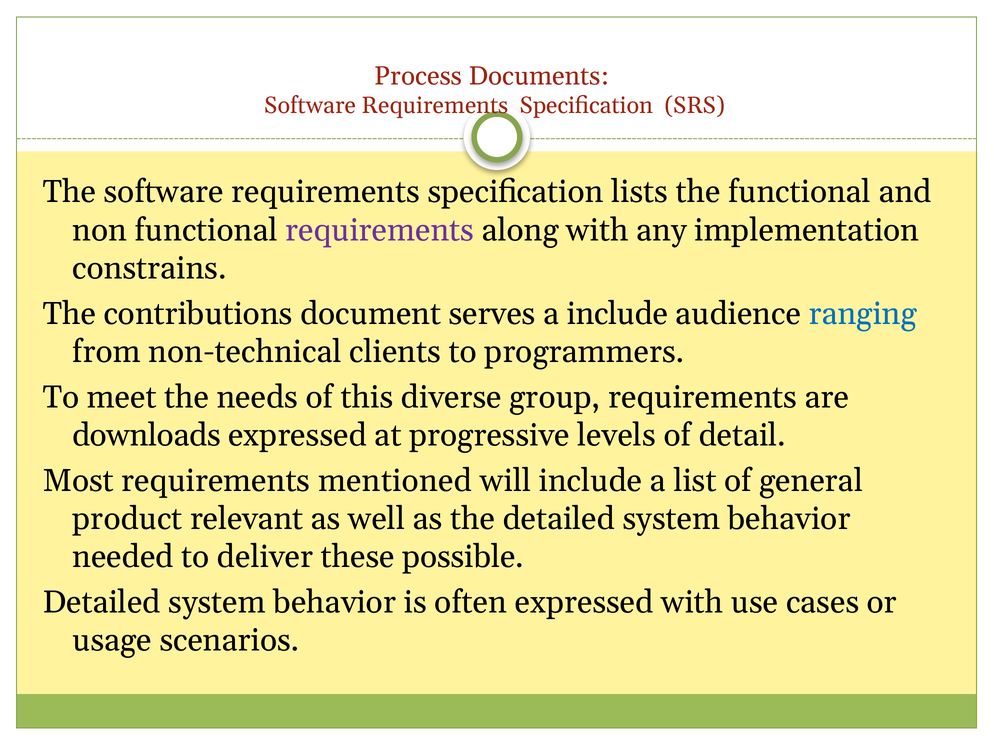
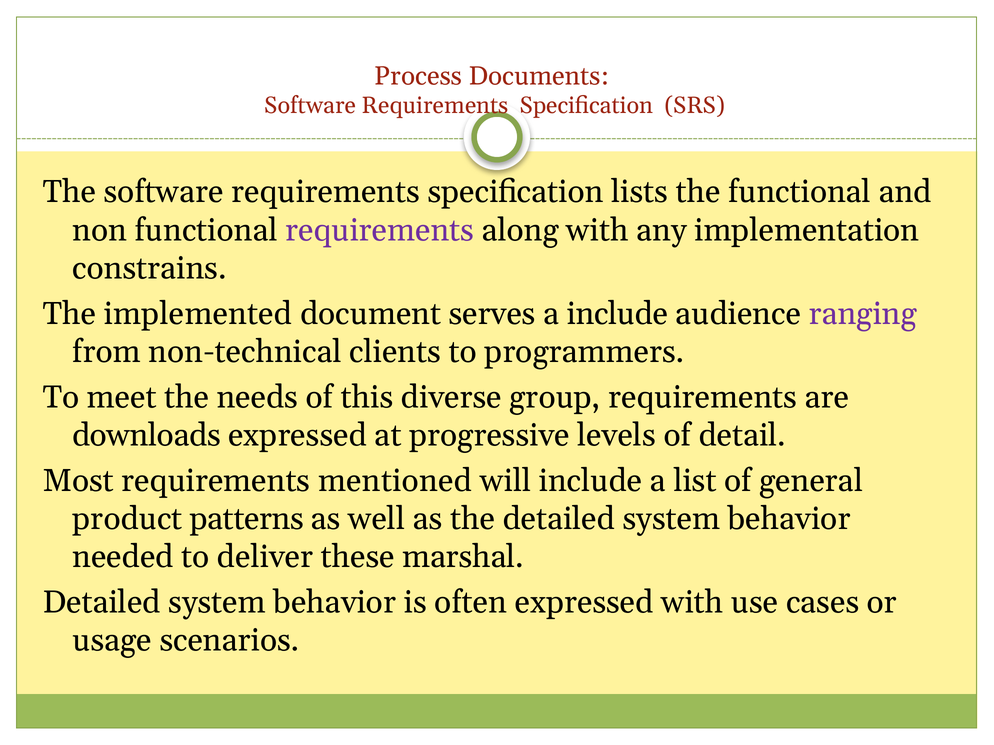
contributions: contributions -> implemented
ranging colour: blue -> purple
relevant: relevant -> patterns
possible: possible -> marshal
